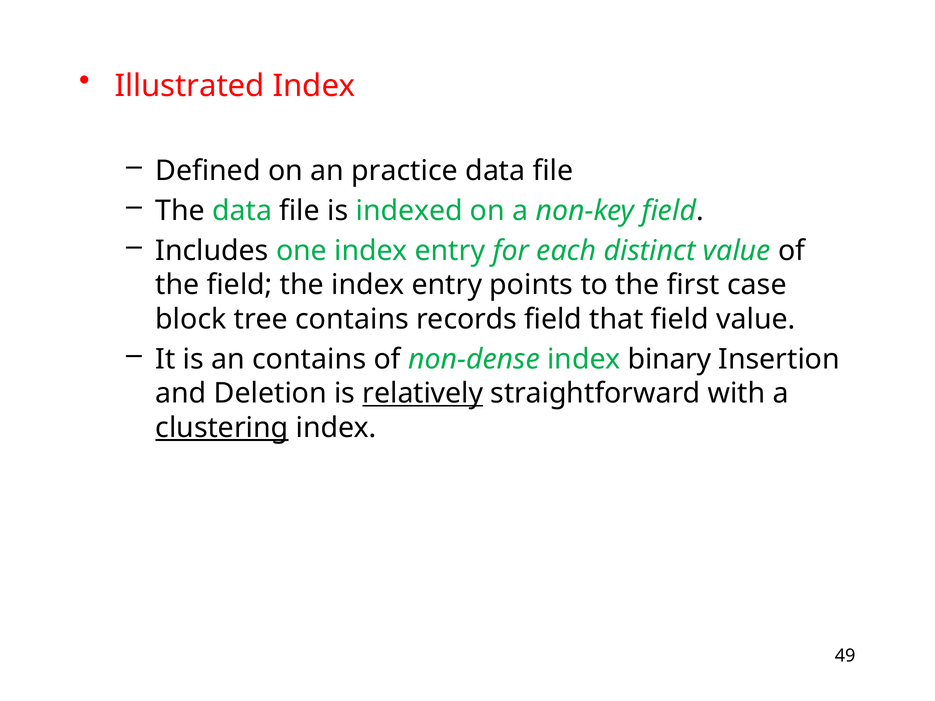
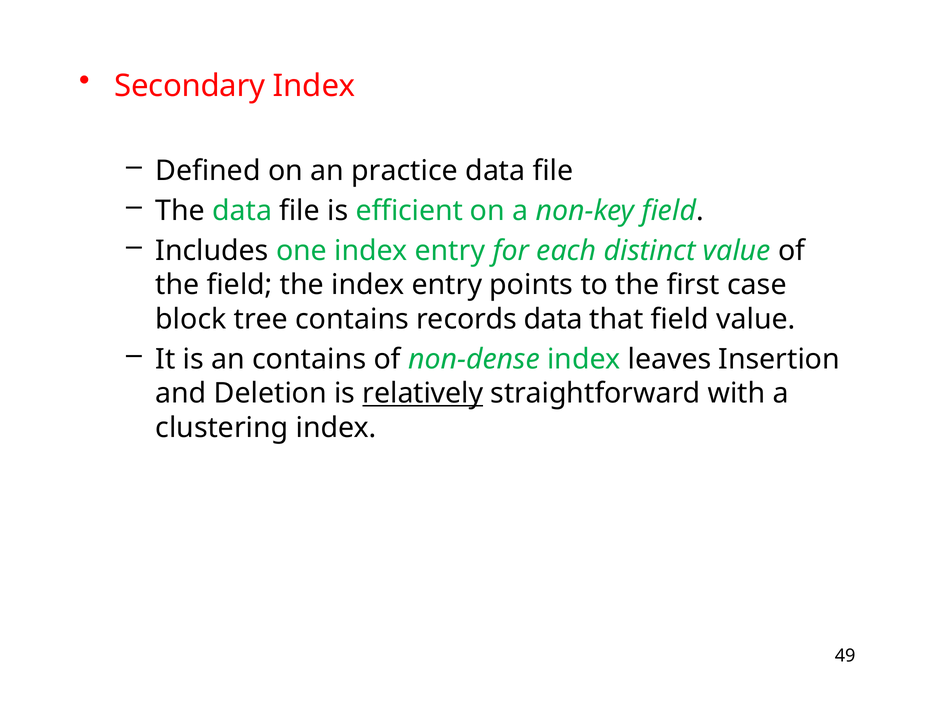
Illustrated: Illustrated -> Secondary
indexed: indexed -> efficient
records field: field -> data
binary: binary -> leaves
clustering underline: present -> none
